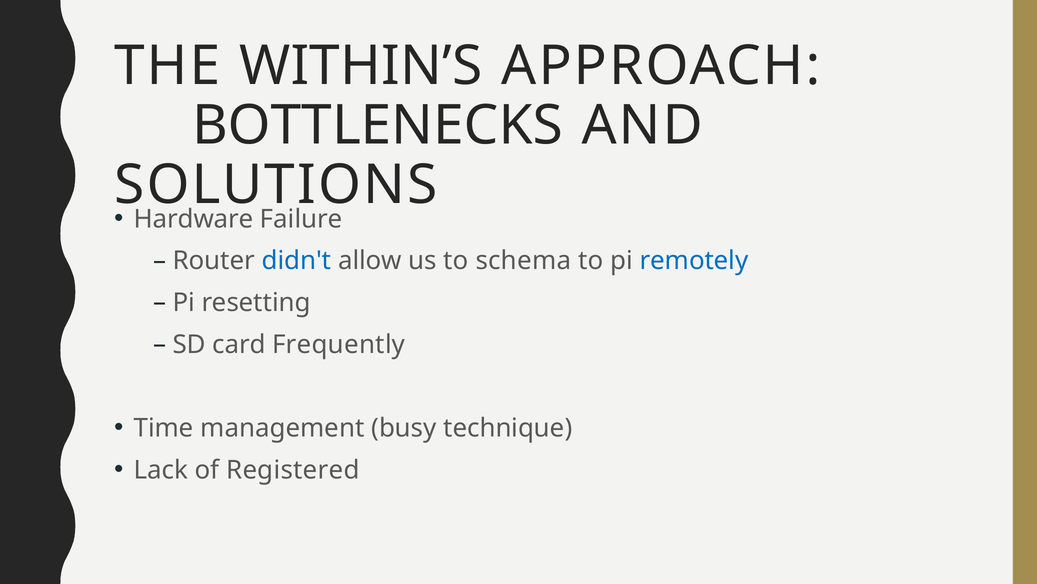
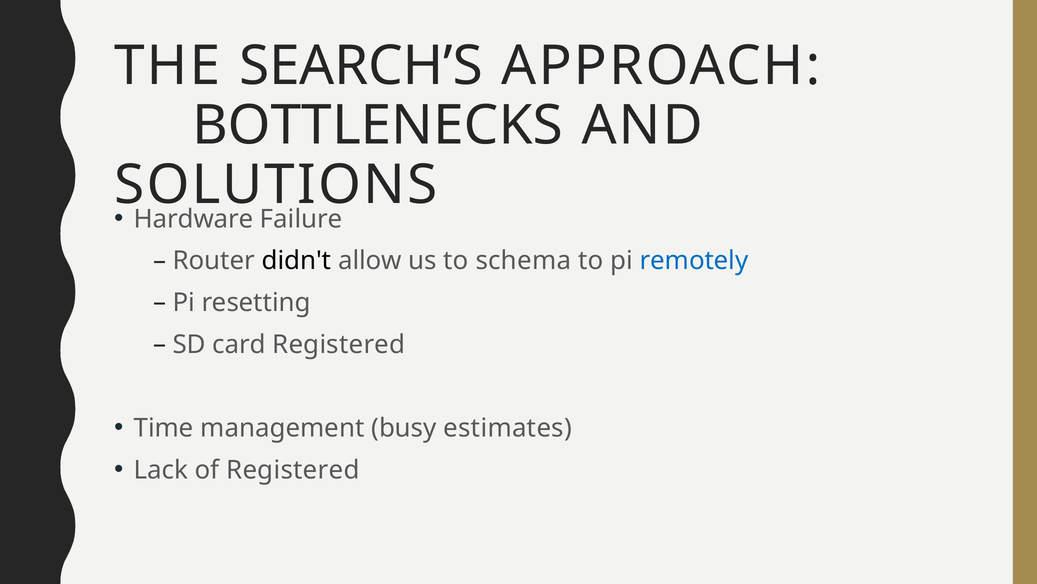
WITHIN’S: WITHIN’S -> SEARCH’S
didn't colour: blue -> black
card Frequently: Frequently -> Registered
technique: technique -> estimates
